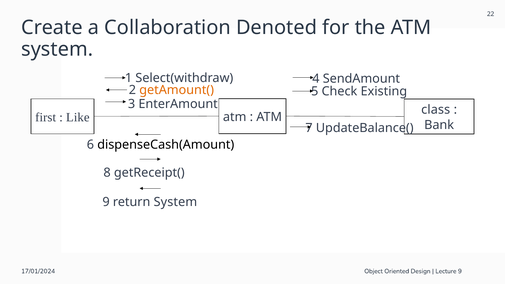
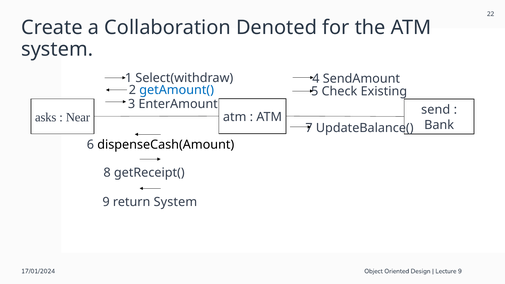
getAmount( colour: orange -> blue
class: class -> send
first: first -> asks
Like: Like -> Near
